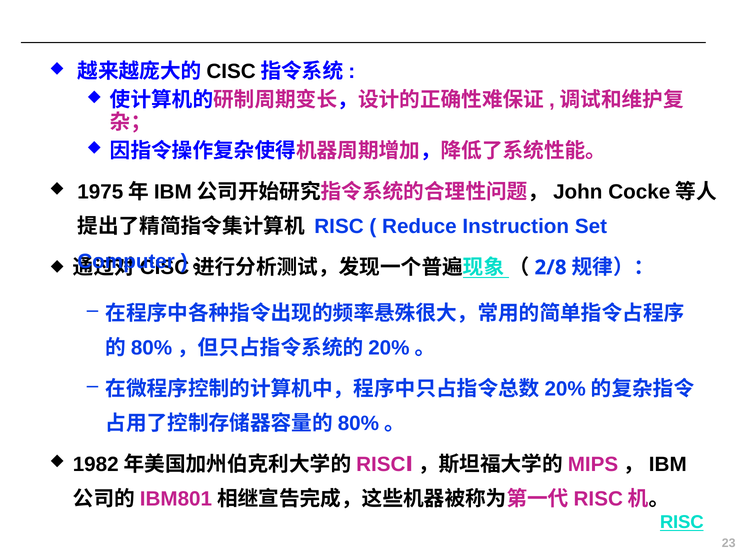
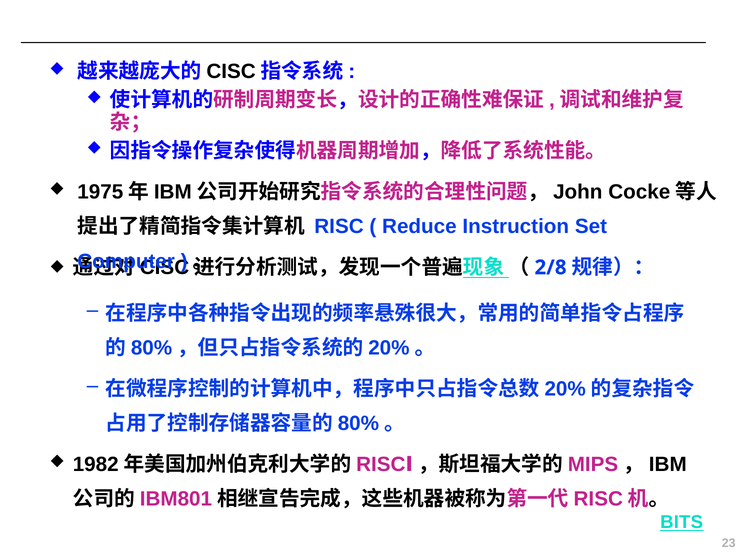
RISC at (682, 523): RISC -> BITS
